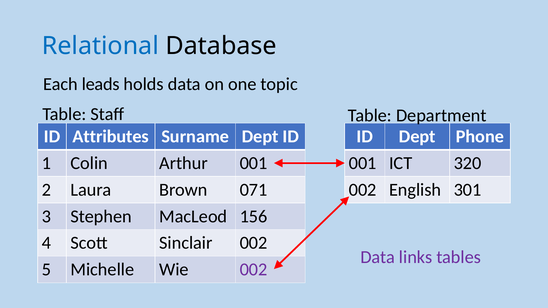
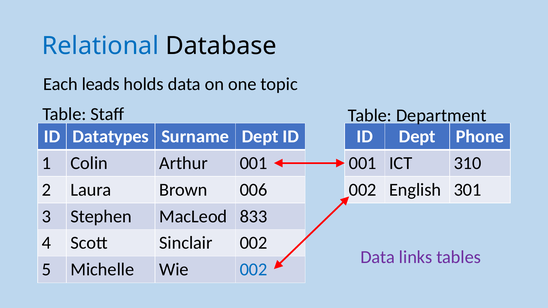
Attributes: Attributes -> Datatypes
320: 320 -> 310
071: 071 -> 006
156: 156 -> 833
002 at (254, 270) colour: purple -> blue
